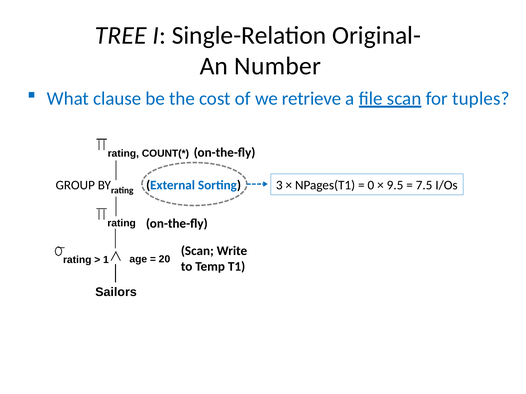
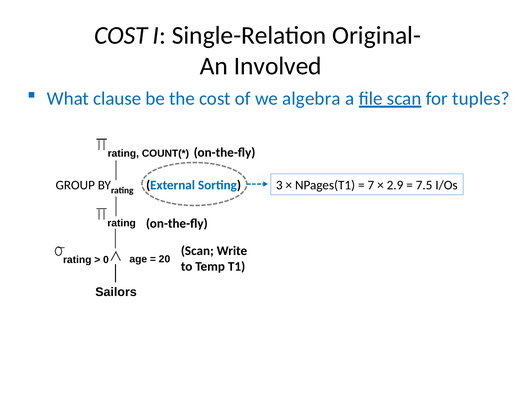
TREE at (121, 36): TREE -> COST
Number: Number -> Involved
retrieve: retrieve -> algebra
0: 0 -> 7
9.5: 9.5 -> 2.9
1: 1 -> 0
